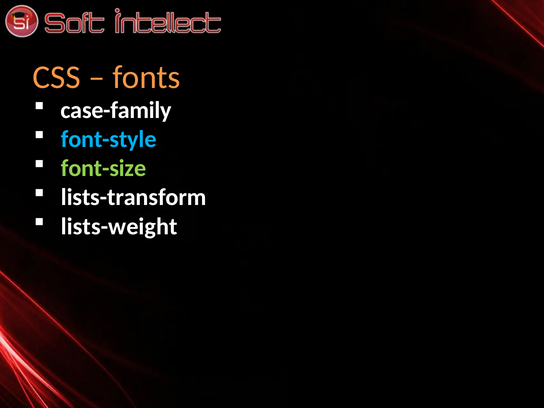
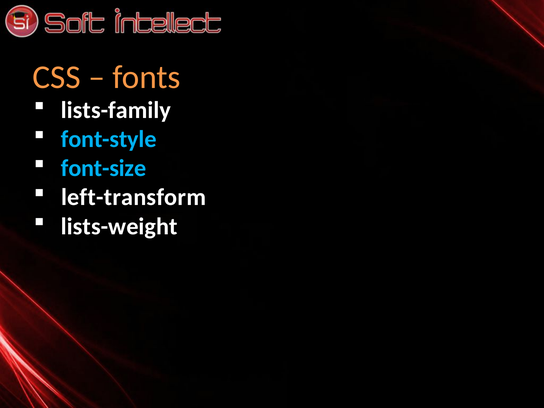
case-family: case-family -> lists-family
font-size colour: light green -> light blue
lists-transform: lists-transform -> left-transform
